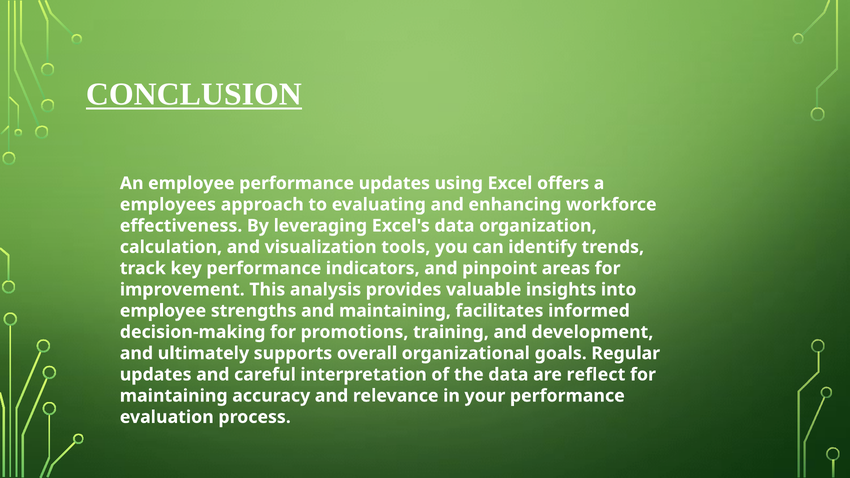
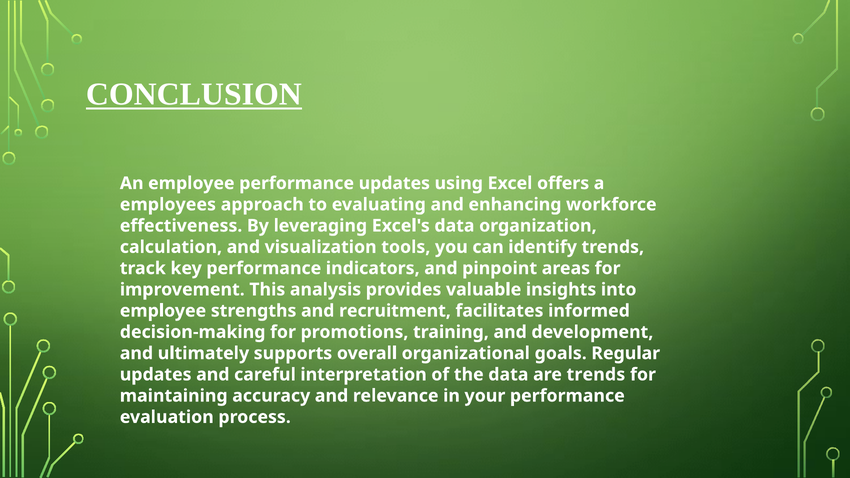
and maintaining: maintaining -> recruitment
are reflect: reflect -> trends
